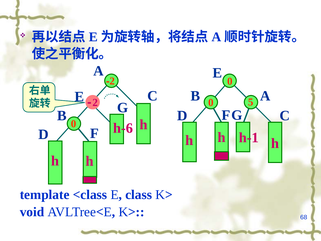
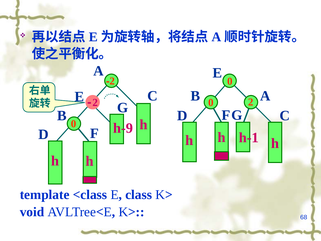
0 5: 5 -> 2
h-6: h-6 -> h-9
